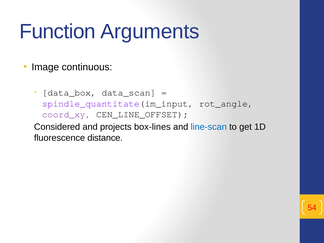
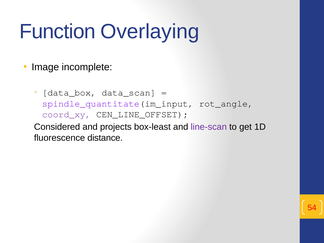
Arguments: Arguments -> Overlaying
continuous: continuous -> incomplete
box-lines: box-lines -> box-least
line-scan colour: blue -> purple
